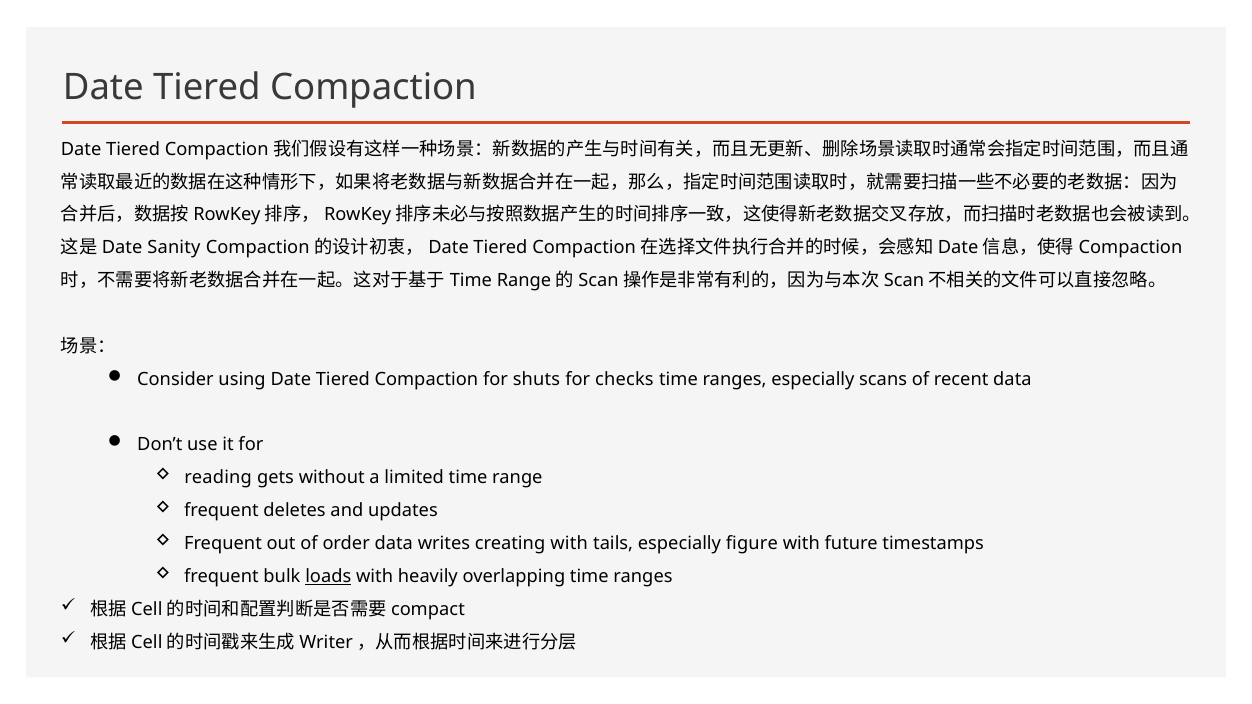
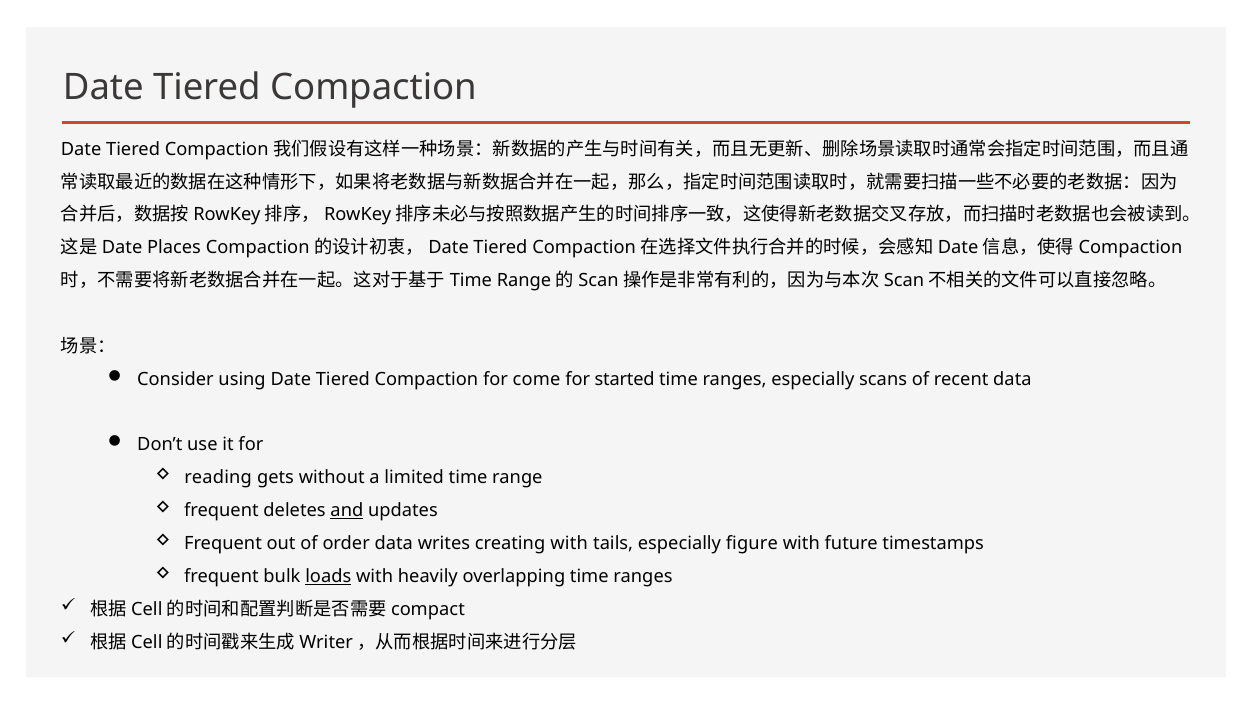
Sanity: Sanity -> Places
shuts: shuts -> come
checks: checks -> started
and underline: none -> present
